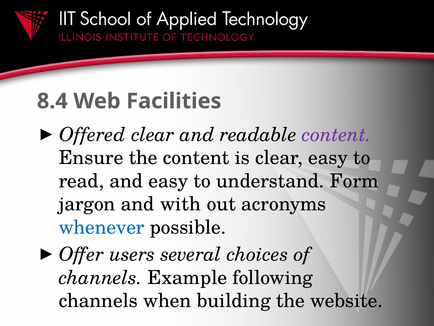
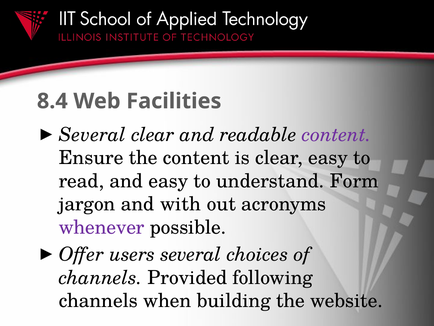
Offered at (92, 134): Offered -> Several
whenever colour: blue -> purple
Example: Example -> Provided
